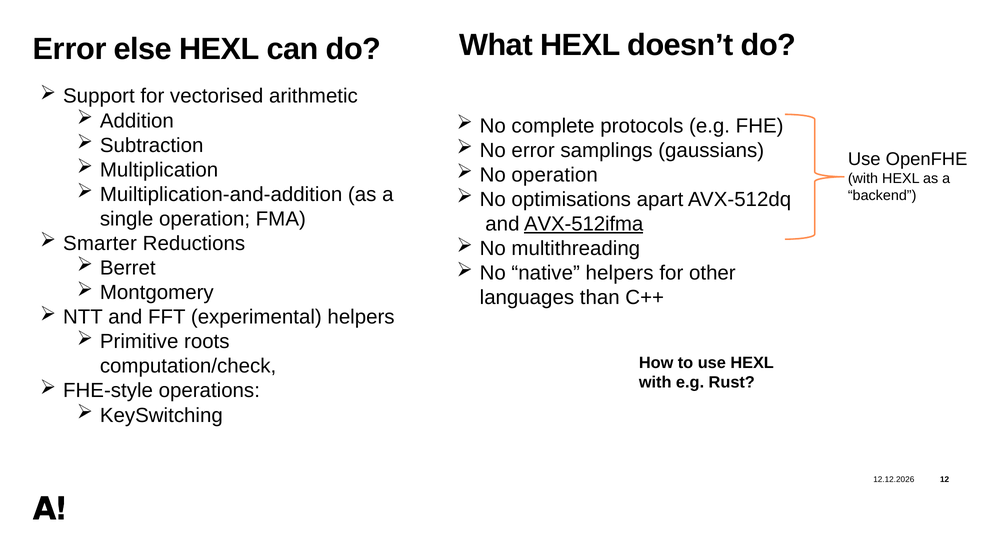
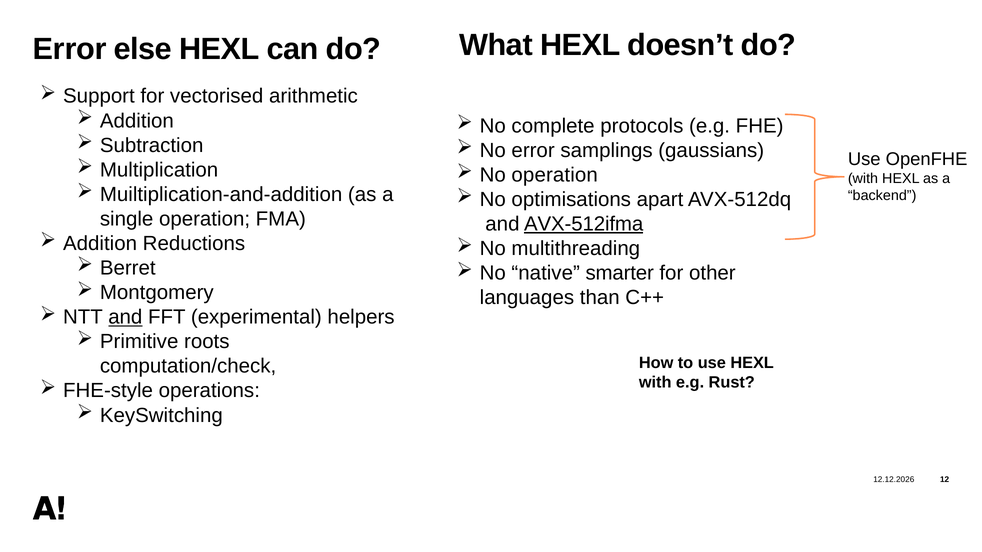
Smarter at (100, 244): Smarter -> Addition
native helpers: helpers -> smarter
and at (125, 317) underline: none -> present
